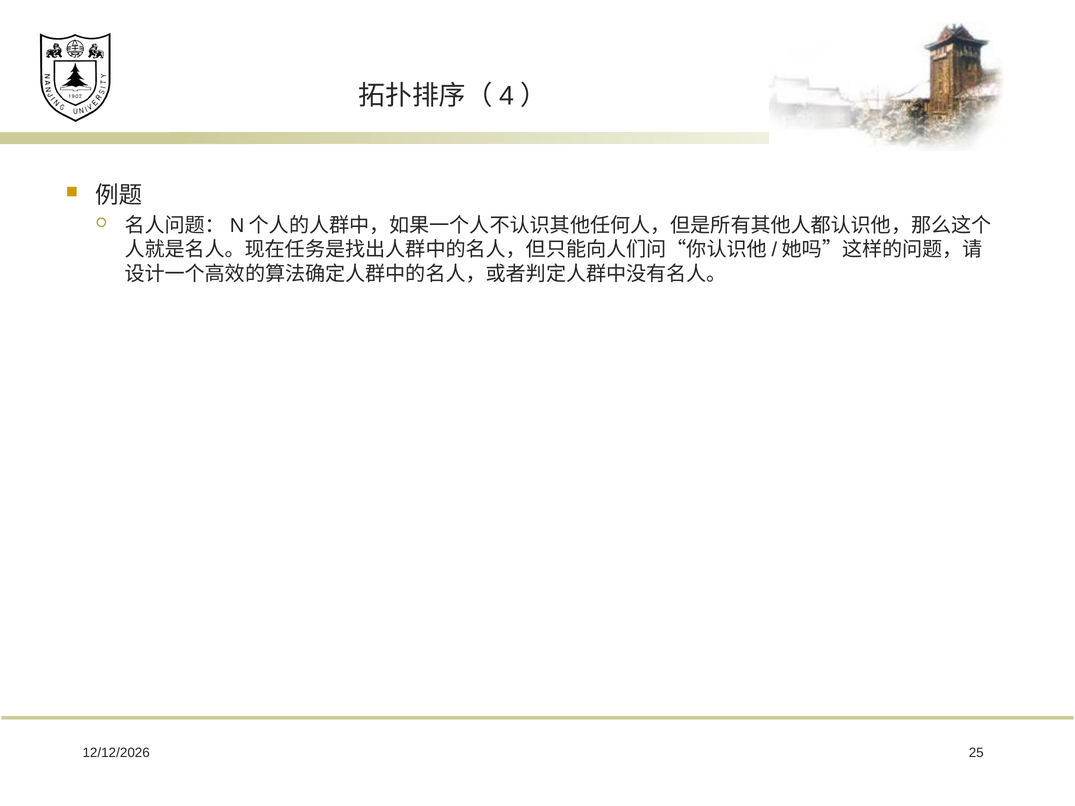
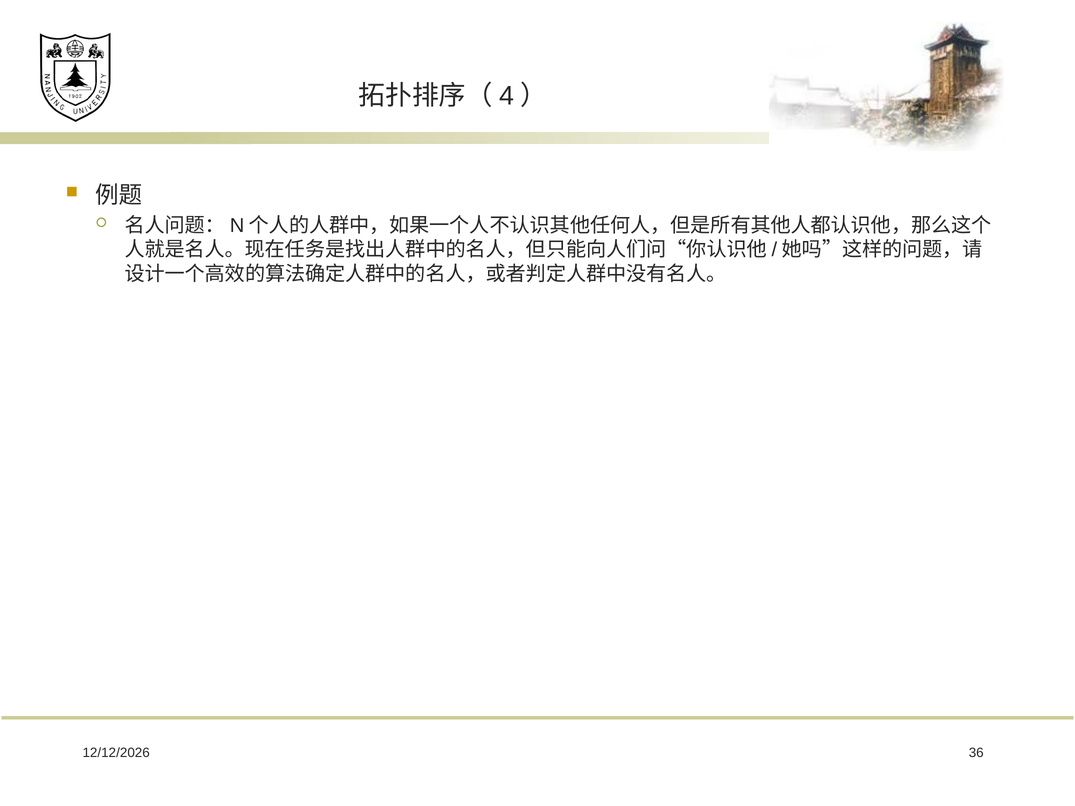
25: 25 -> 36
